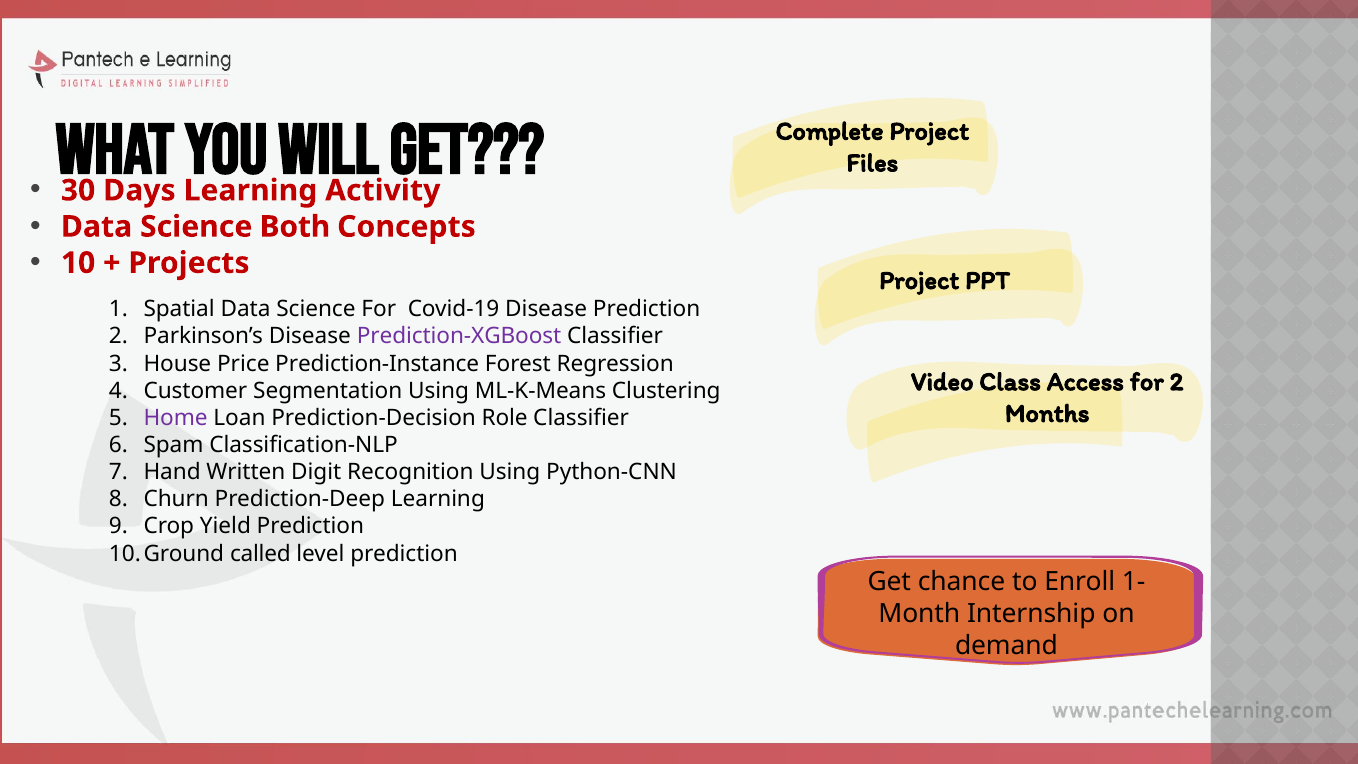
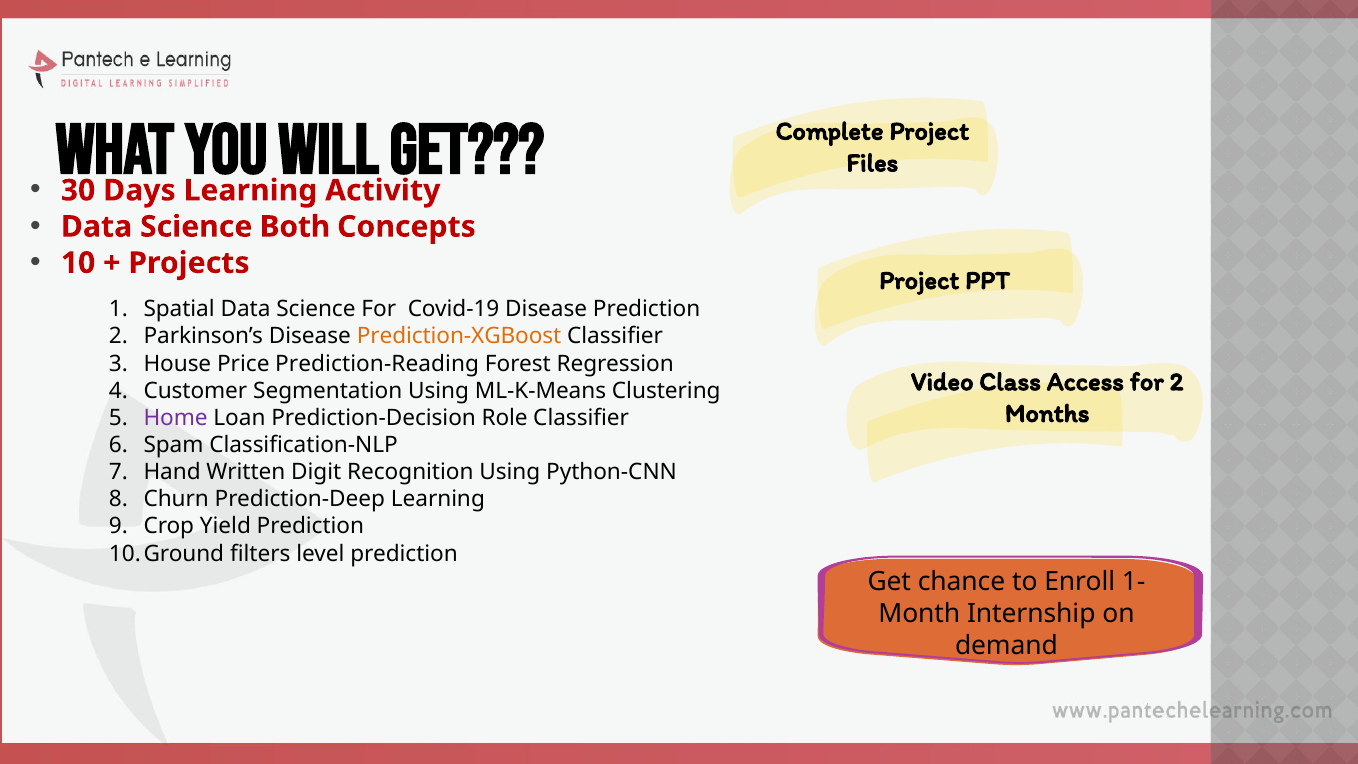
Prediction-XGBoost colour: purple -> orange
Prediction-Instance: Prediction-Instance -> Prediction-Reading
called: called -> filters
